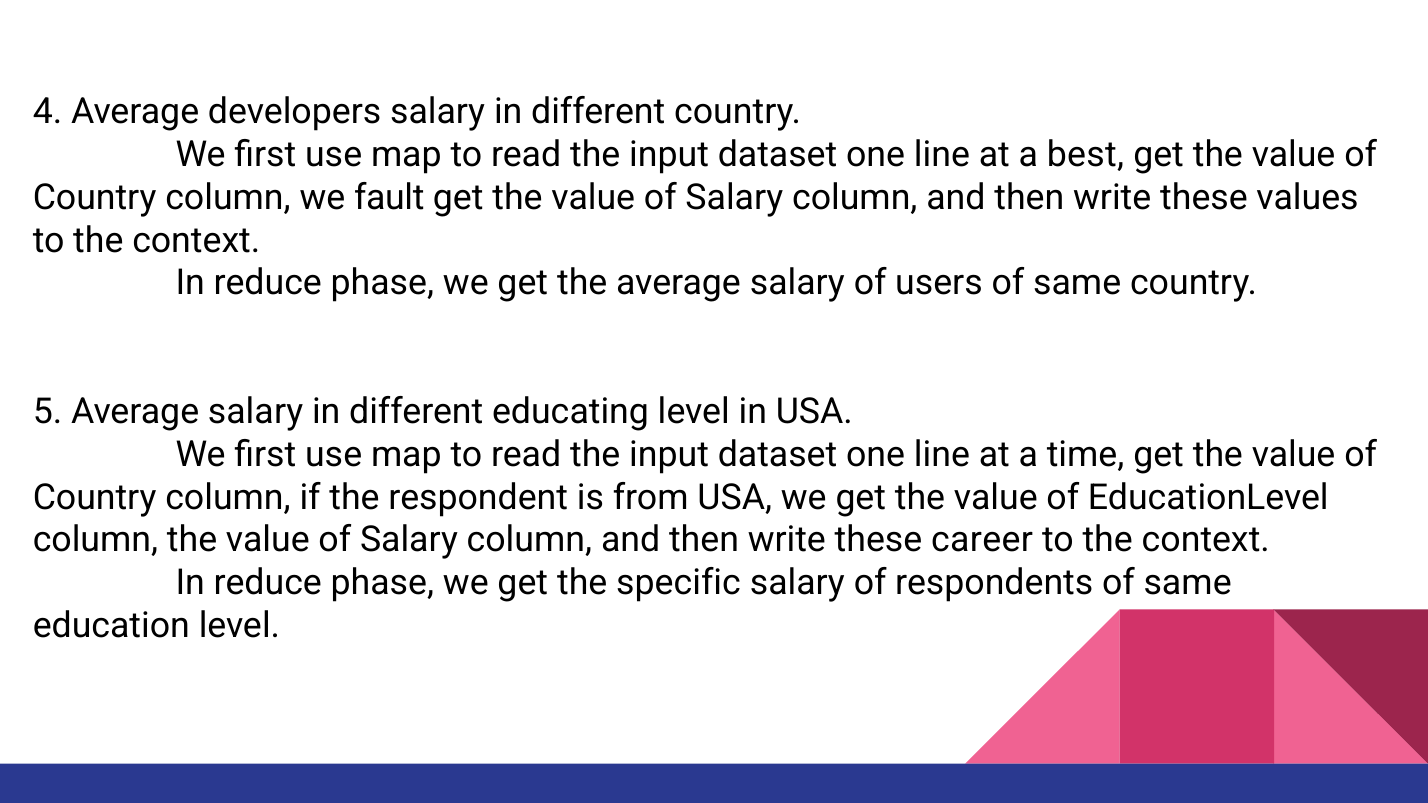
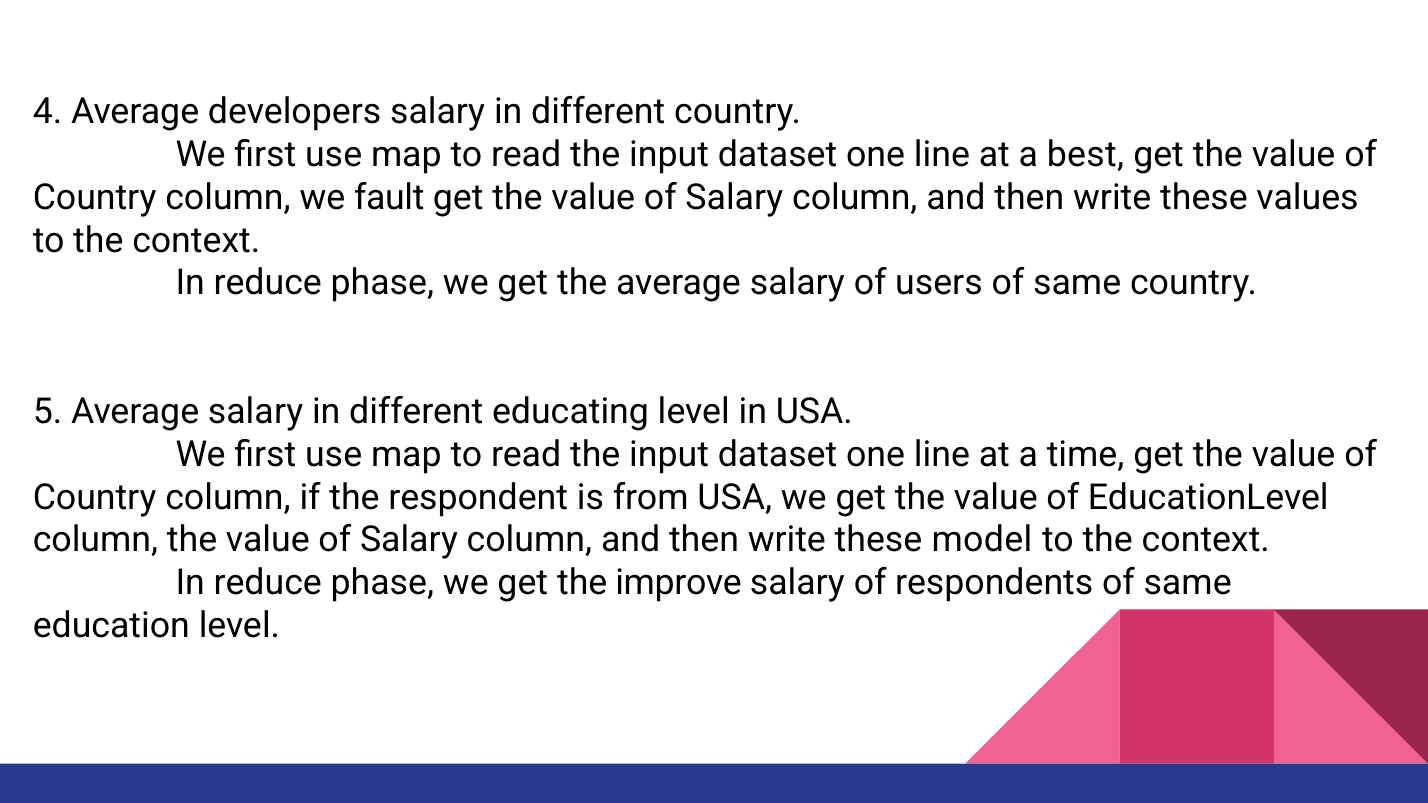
career: career -> model
specific: specific -> improve
